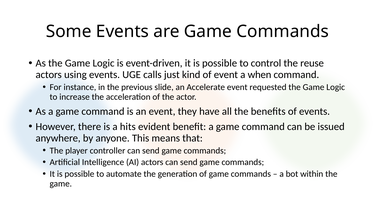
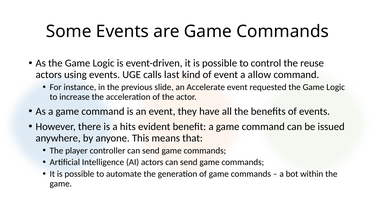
just: just -> last
when: when -> allow
